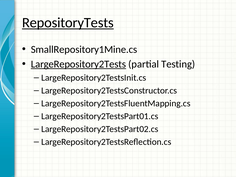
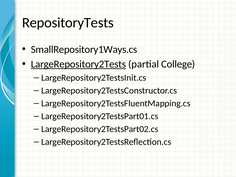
RepositoryTests underline: present -> none
SmallRepository1Mine.cs: SmallRepository1Mine.cs -> SmallRepository1Ways.cs
Testing: Testing -> College
